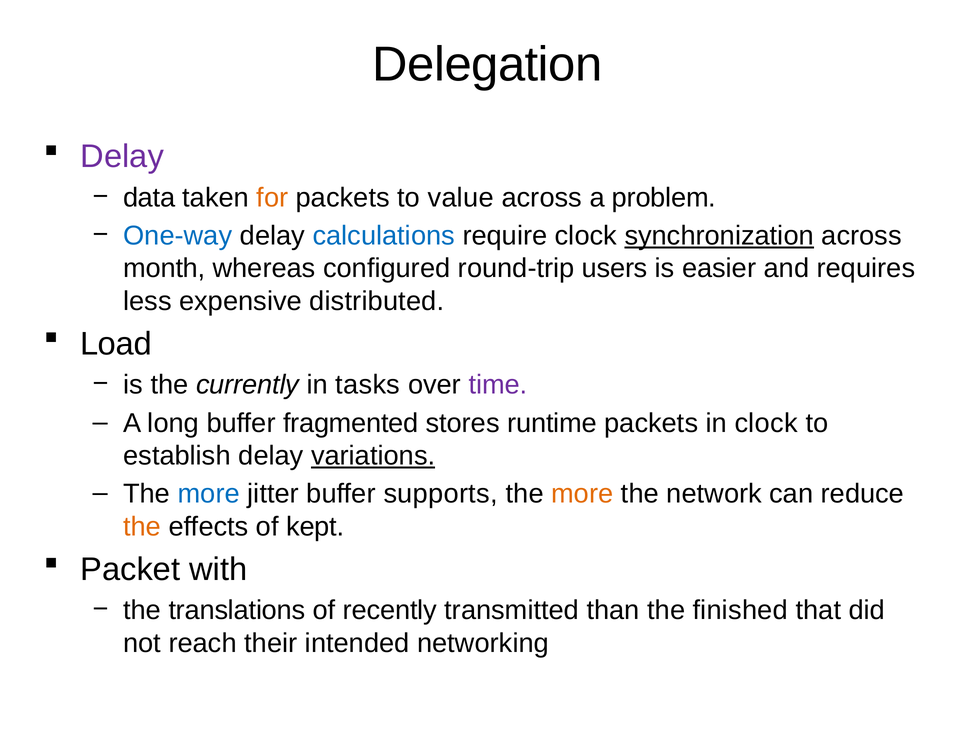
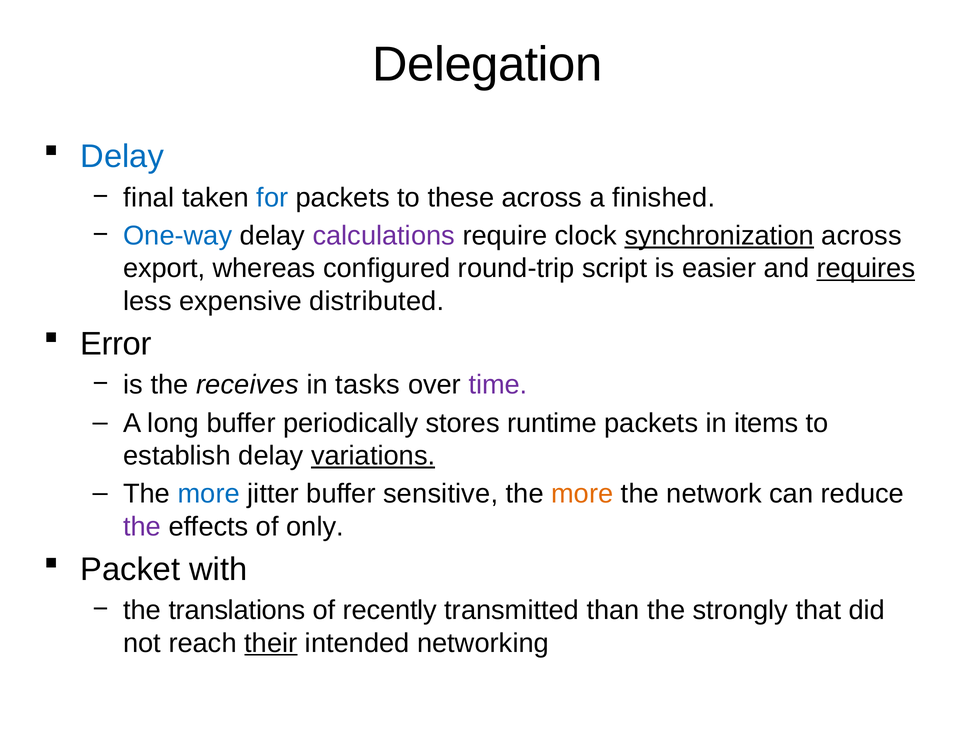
Delay at (122, 157) colour: purple -> blue
data: data -> final
for colour: orange -> blue
value: value -> these
problem: problem -> finished
calculations colour: blue -> purple
month: month -> export
users: users -> script
requires underline: none -> present
Load: Load -> Error
currently: currently -> receives
fragmented: fragmented -> periodically
in clock: clock -> items
supports: supports -> sensitive
the at (142, 527) colour: orange -> purple
kept: kept -> only
finished: finished -> strongly
their underline: none -> present
